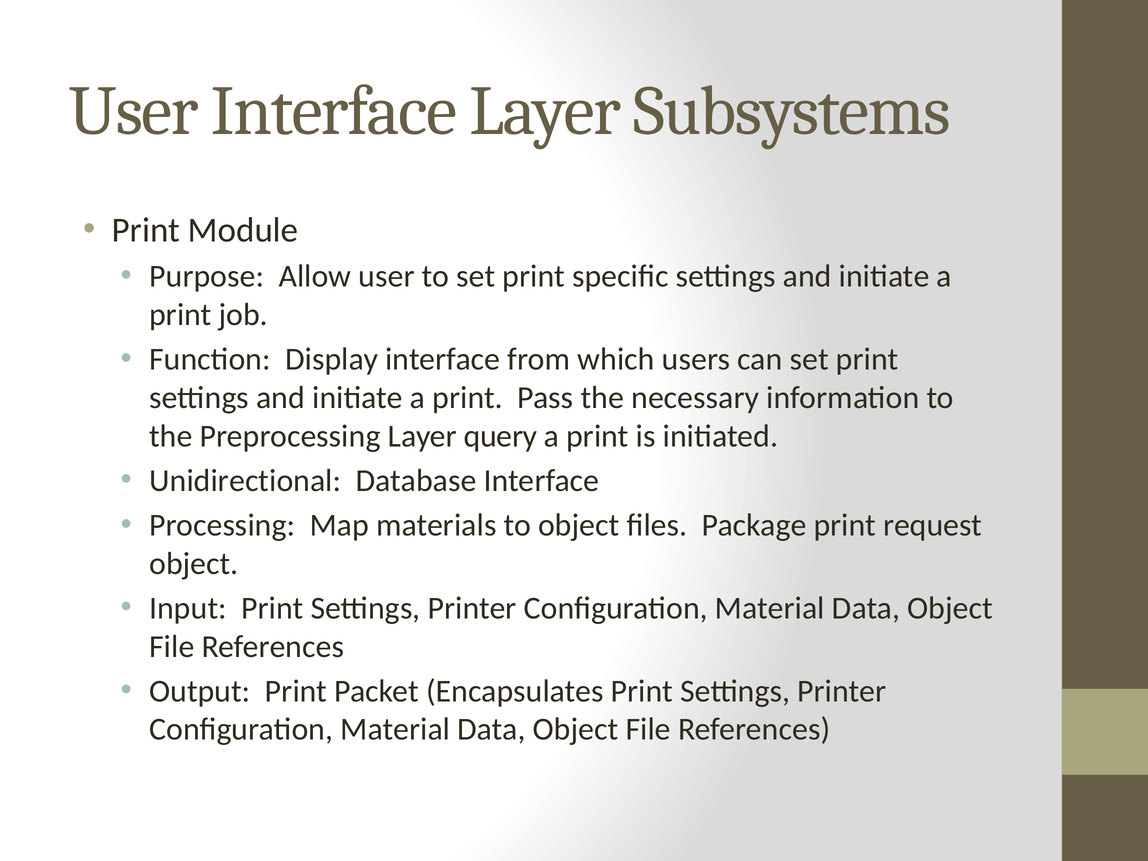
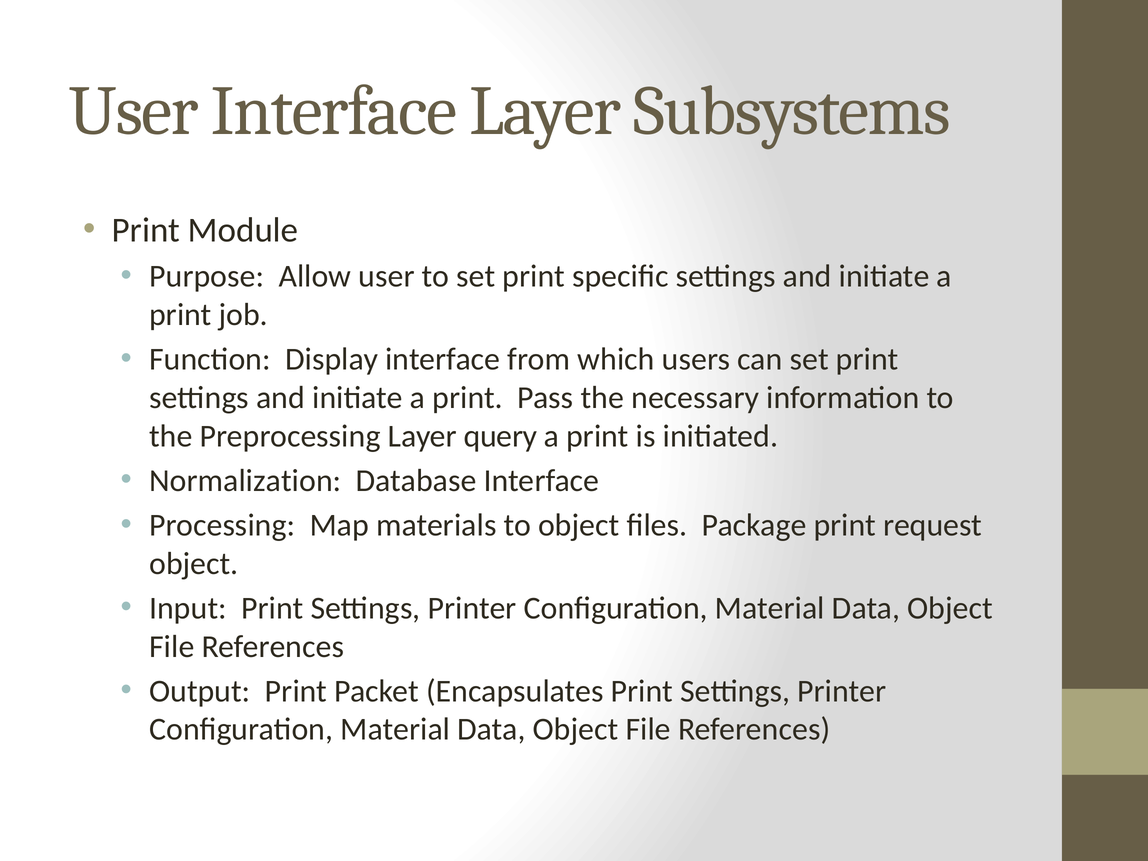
Unidirectional: Unidirectional -> Normalization
